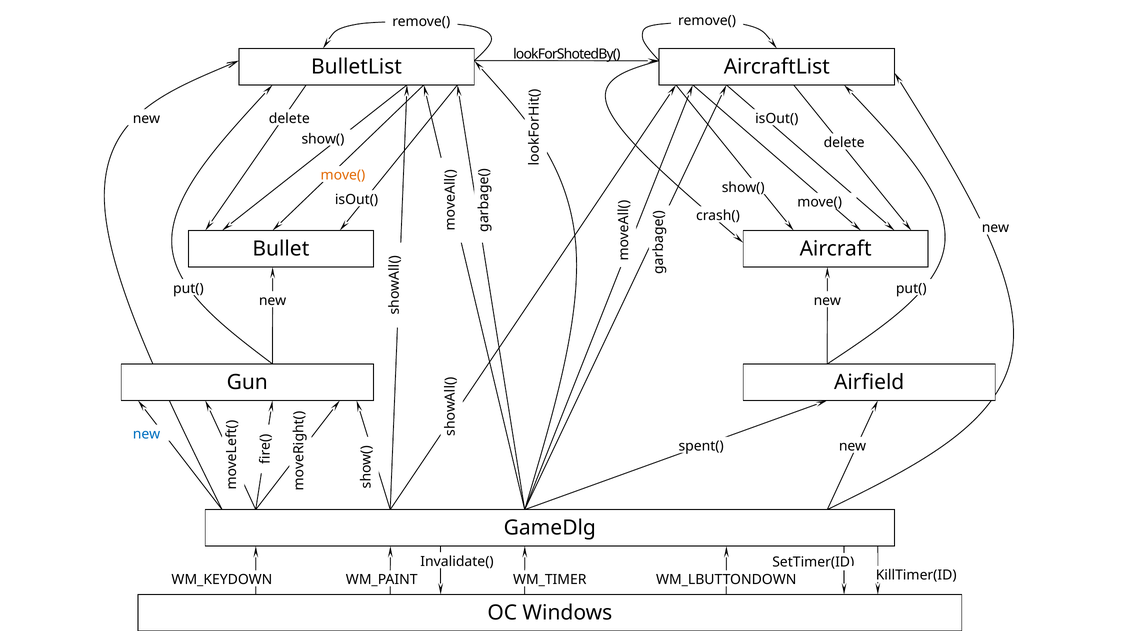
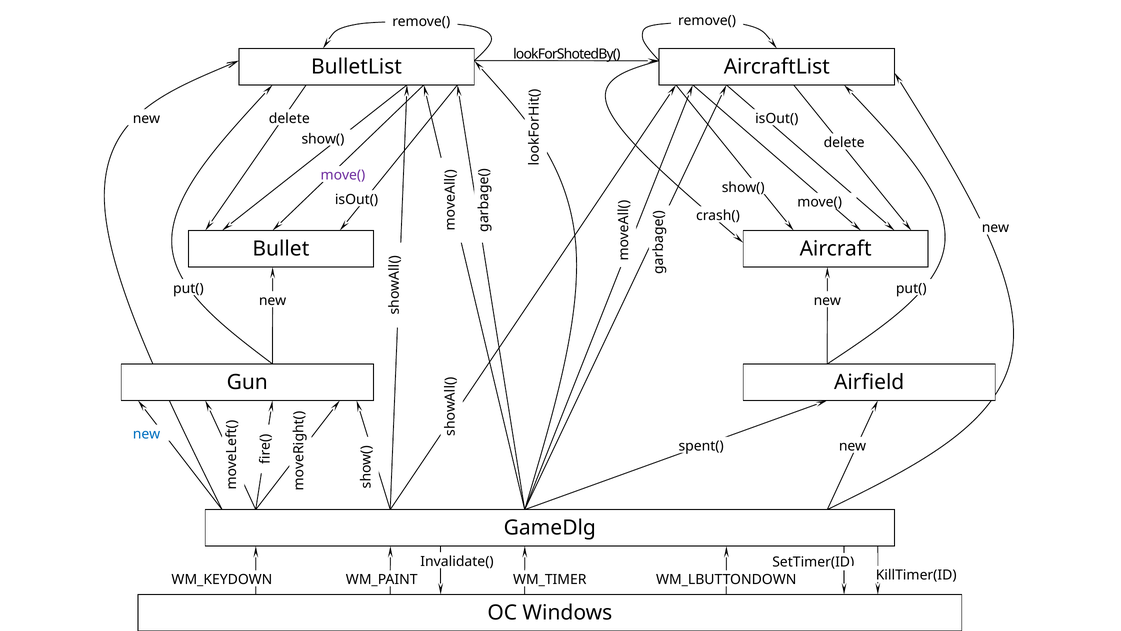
move( at (343, 175) colour: orange -> purple
